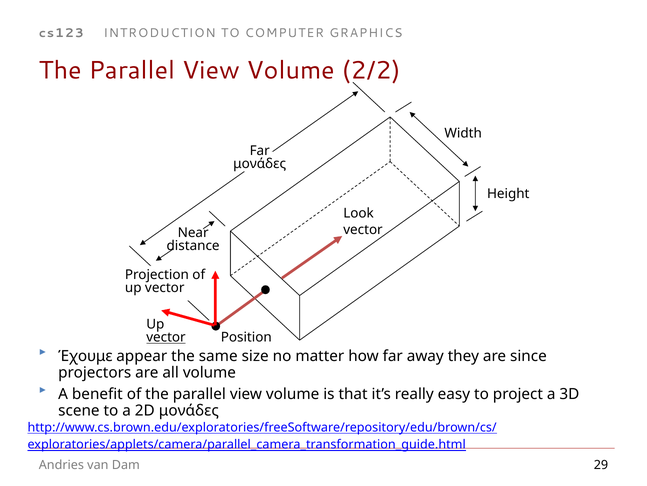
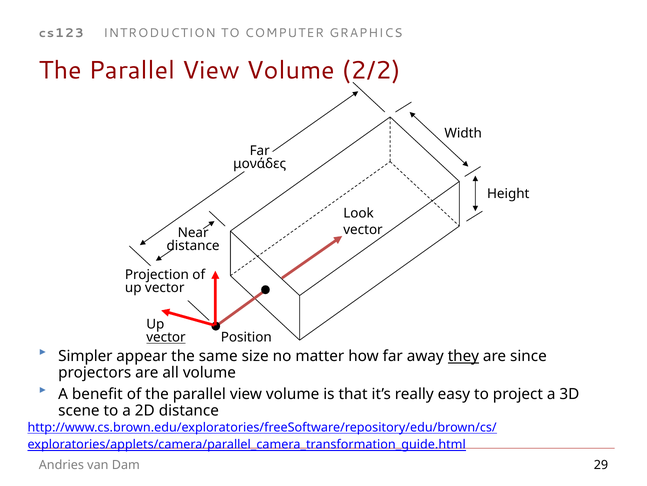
Έχουμε: Έχουμε -> Simpler
they underline: none -> present
2D μονάδες: μονάδες -> distance
